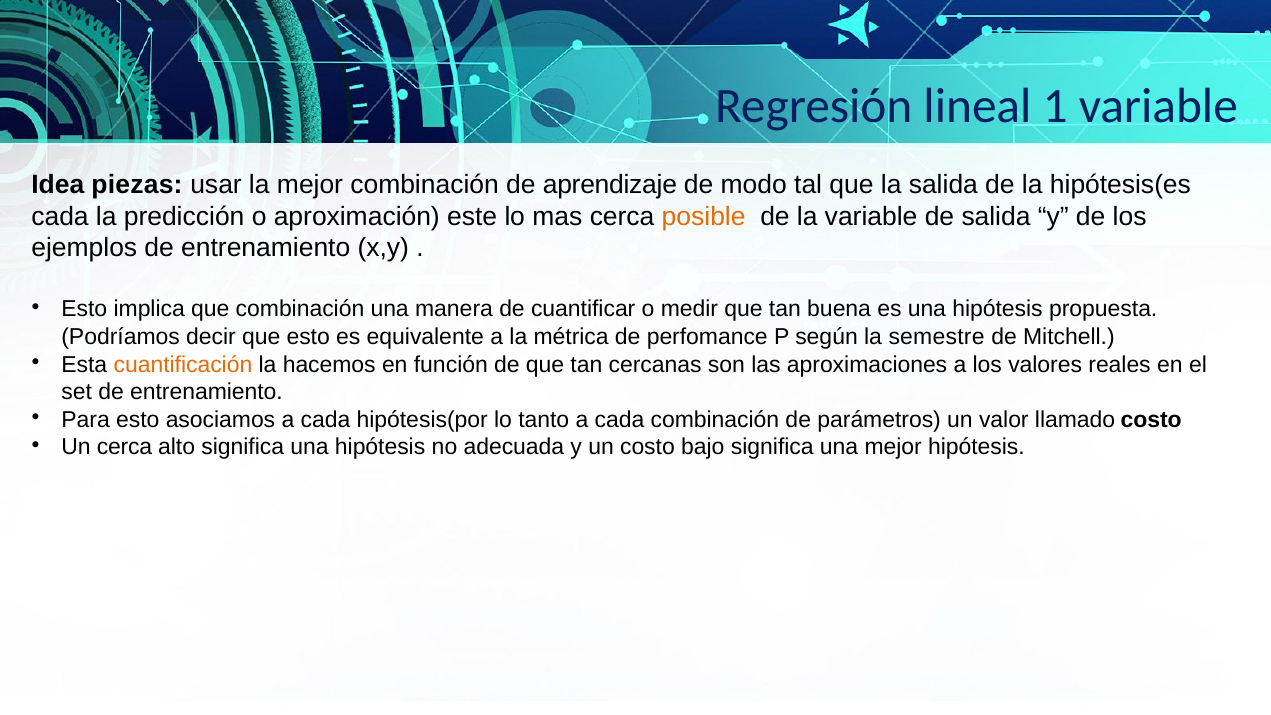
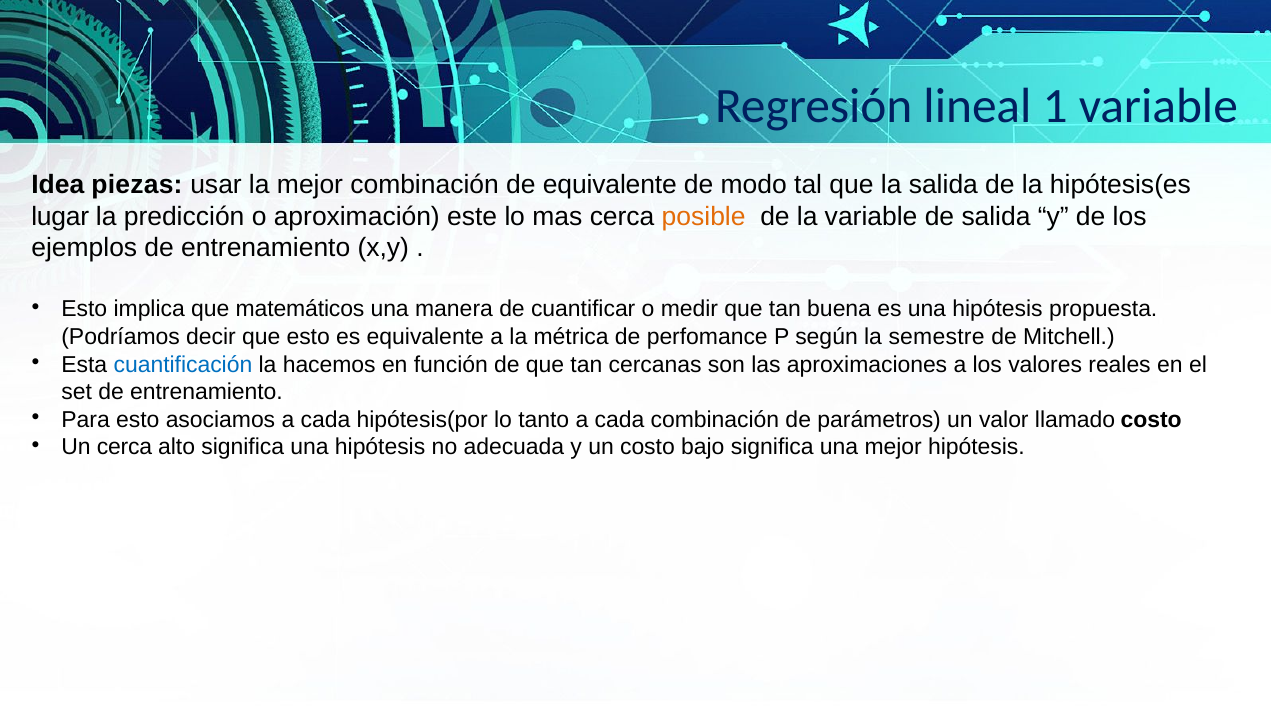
de aprendizaje: aprendizaje -> equivalente
cada at (60, 216): cada -> lugar
que combinación: combinación -> matemáticos
cuantificación colour: orange -> blue
